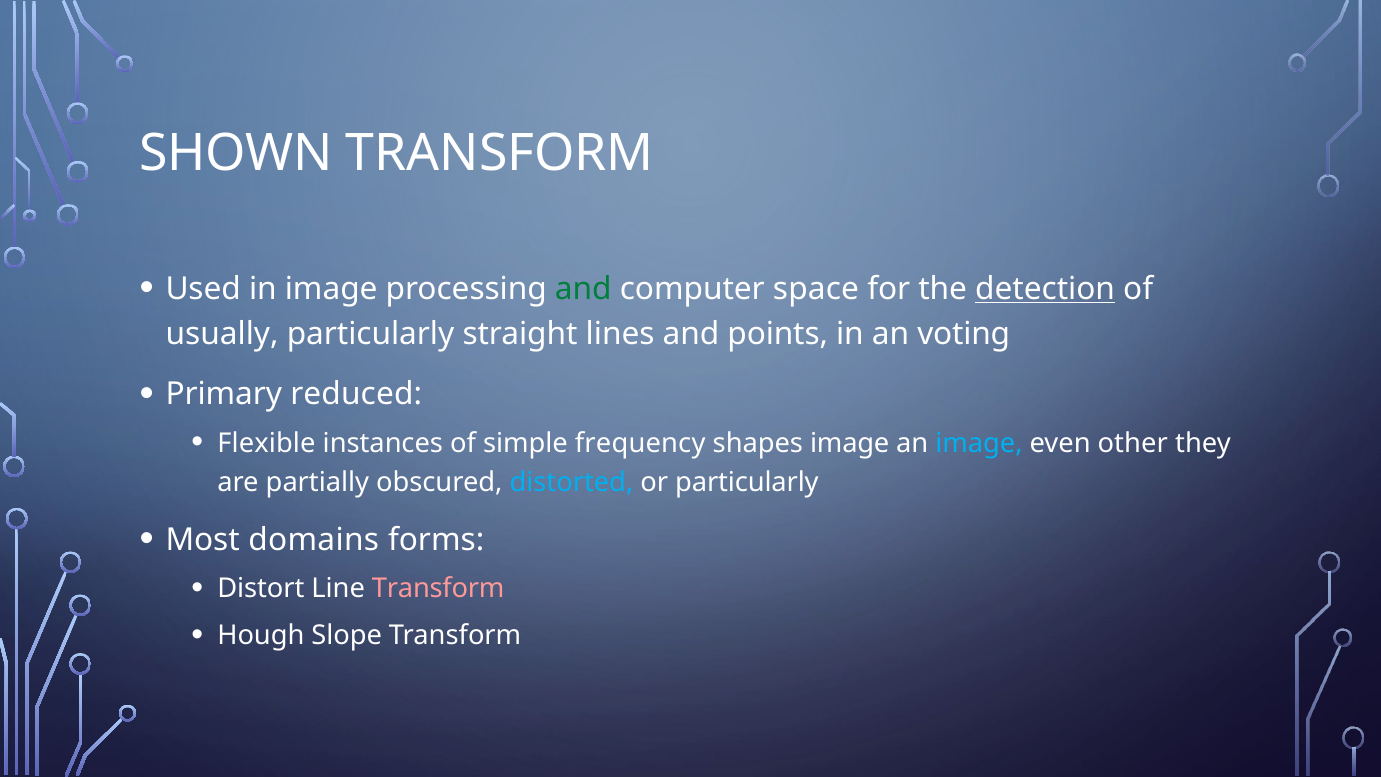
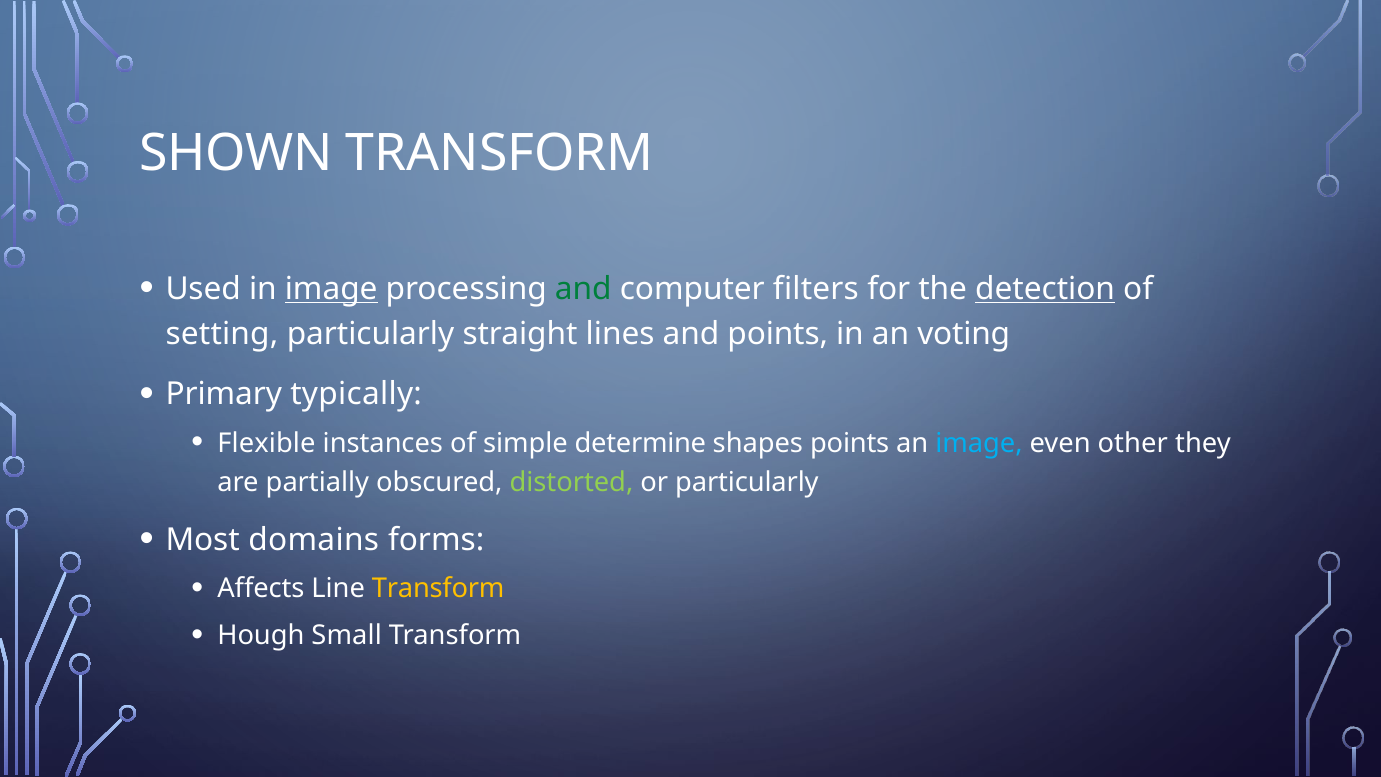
image at (331, 289) underline: none -> present
space: space -> filters
usually: usually -> setting
reduced: reduced -> typically
frequency: frequency -> determine
shapes image: image -> points
distorted colour: light blue -> light green
Distort: Distort -> Affects
Transform at (438, 589) colour: pink -> yellow
Slope: Slope -> Small
